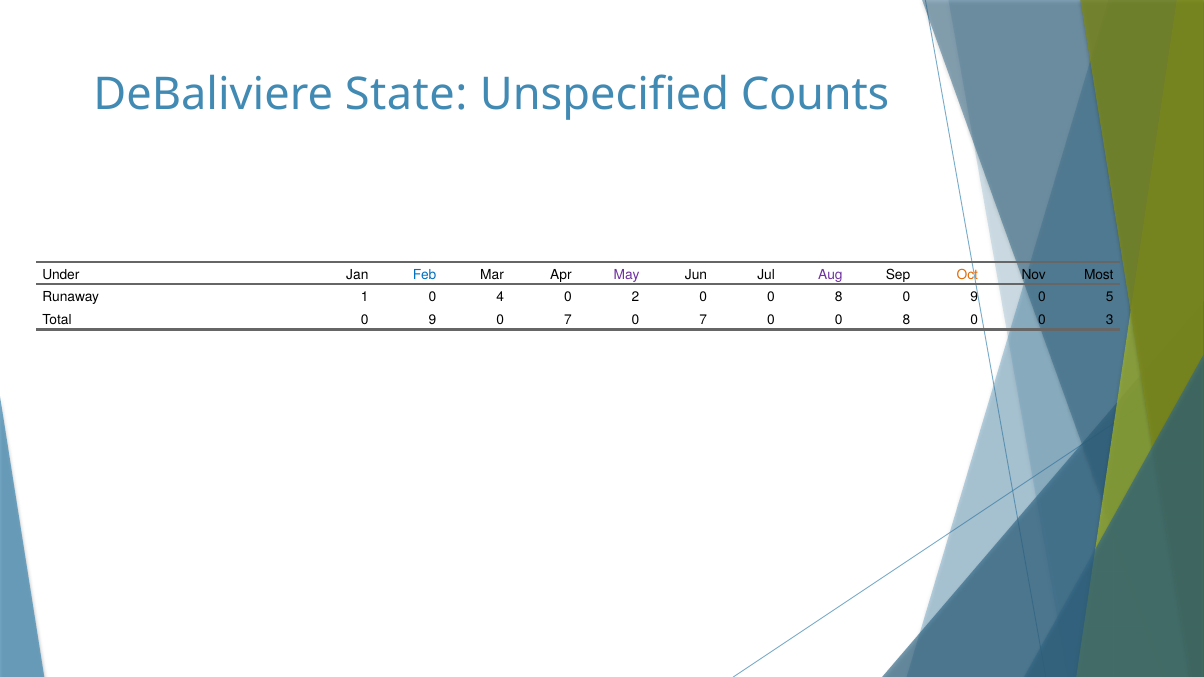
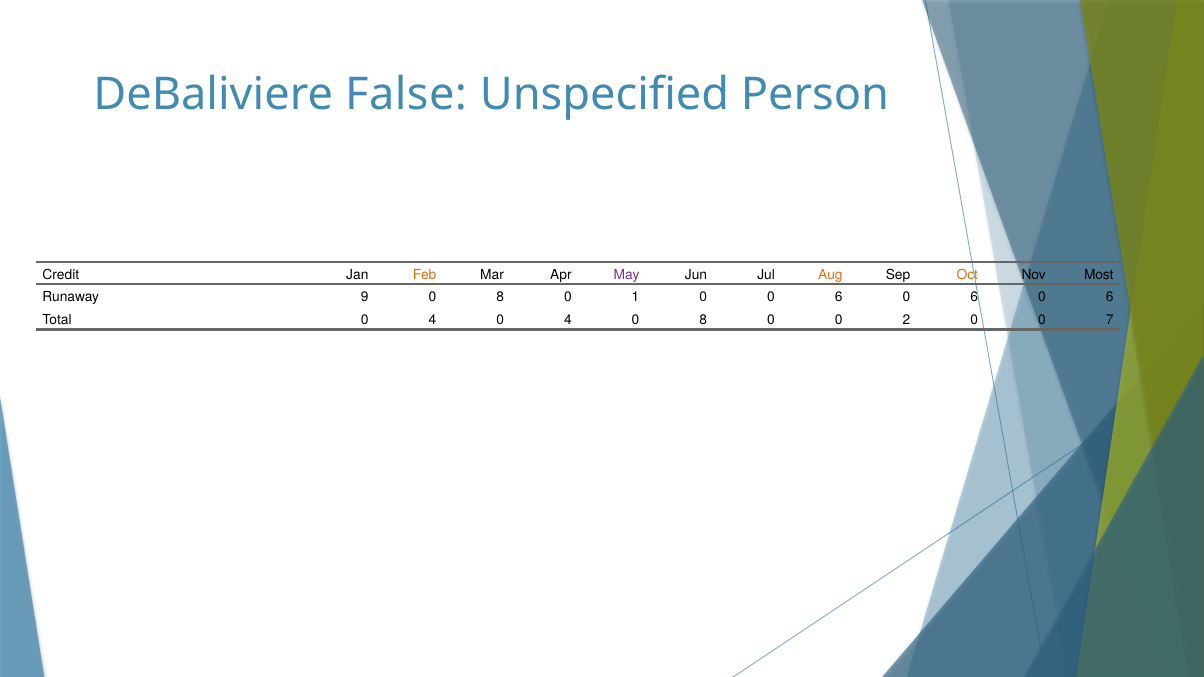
State: State -> False
Counts: Counts -> Person
Under: Under -> Credit
Feb colour: blue -> orange
Aug colour: purple -> orange
1: 1 -> 9
4 at (500, 297): 4 -> 8
2: 2 -> 1
8 at (839, 297): 8 -> 6
9 at (974, 297): 9 -> 6
5 at (1110, 297): 5 -> 6
Total 0 9: 9 -> 4
7 at (568, 320): 7 -> 4
7 at (703, 320): 7 -> 8
8 at (906, 320): 8 -> 2
3: 3 -> 7
